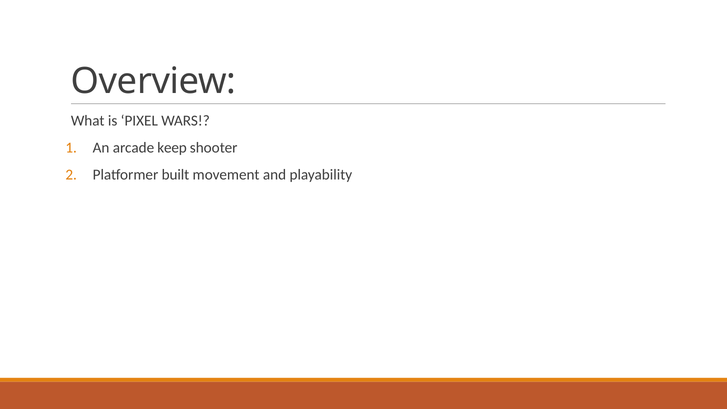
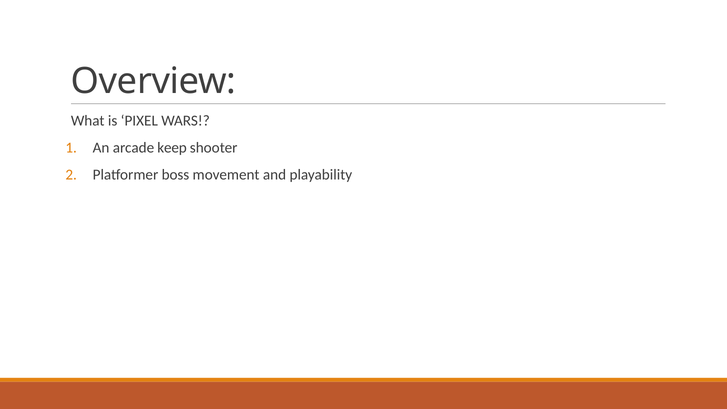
built: built -> boss
